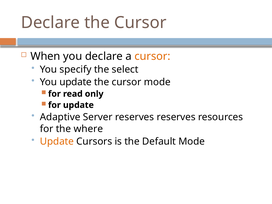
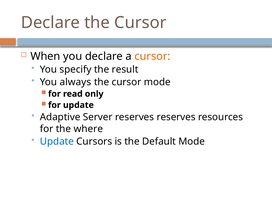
select: select -> result
You update: update -> always
Update at (57, 141) colour: orange -> blue
